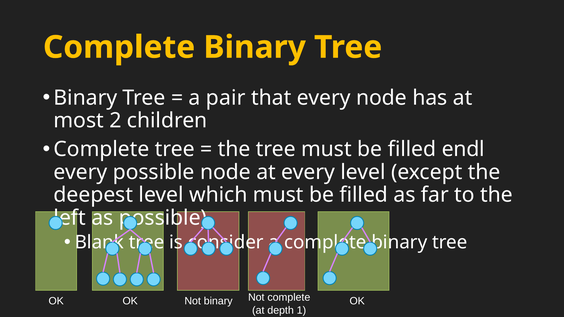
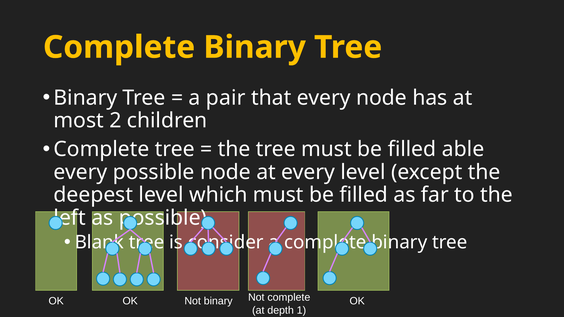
endl: endl -> able
